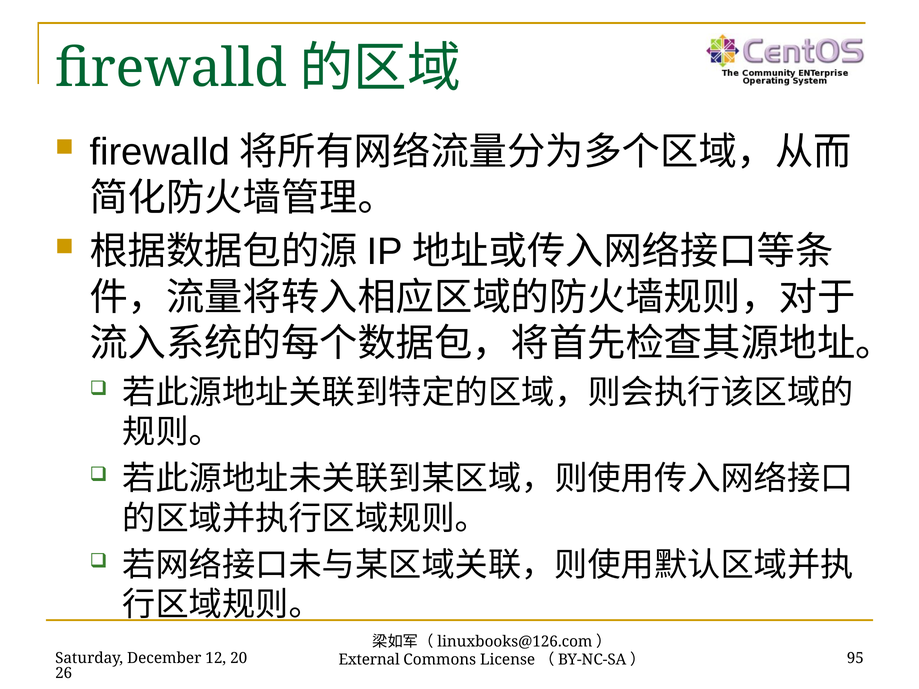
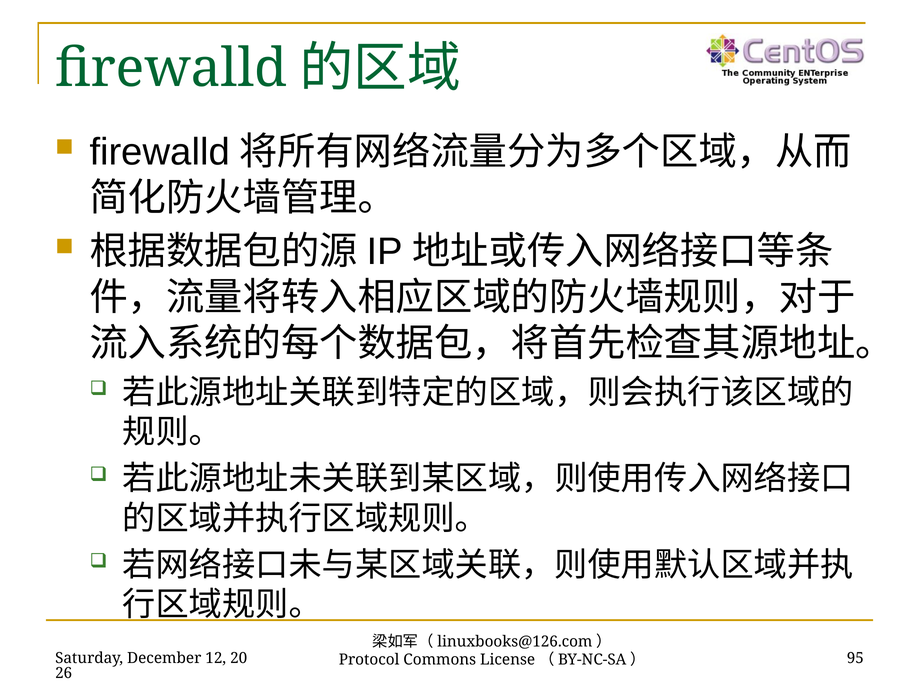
External: External -> Protocol
